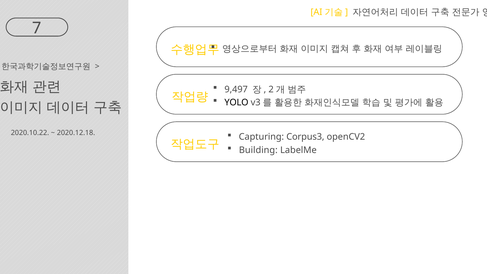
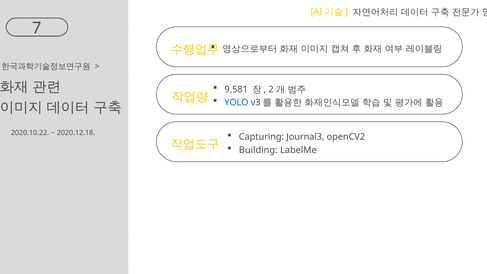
9,497: 9,497 -> 9,581
YOLO colour: black -> blue
Corpus3: Corpus3 -> Journal3
